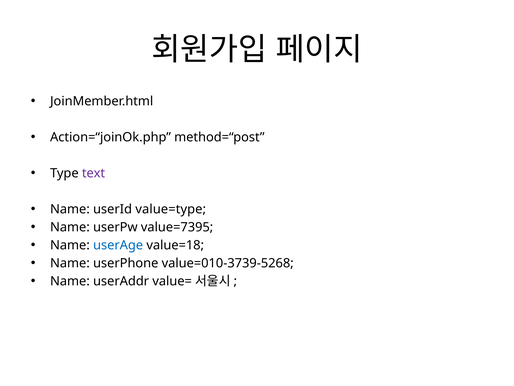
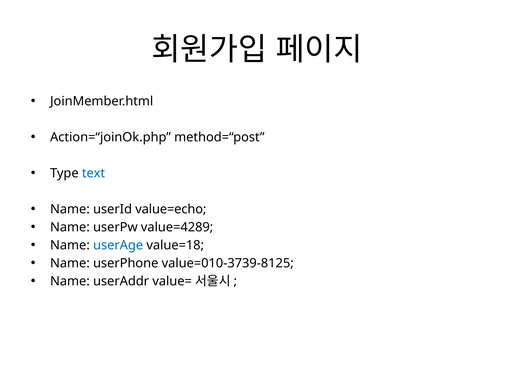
text colour: purple -> blue
value=type: value=type -> value=echo
value=7395: value=7395 -> value=4289
value=010-3739-5268: value=010-3739-5268 -> value=010-3739-8125
